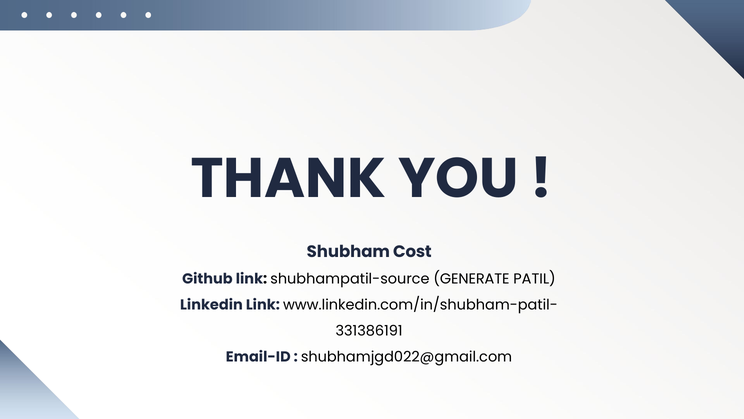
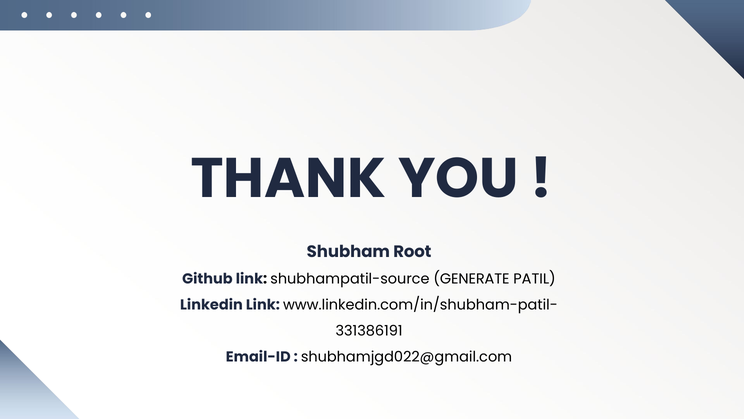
Cost: Cost -> Root
